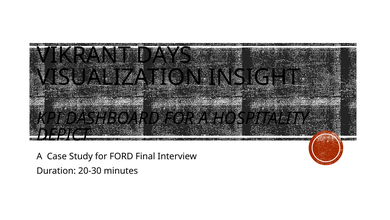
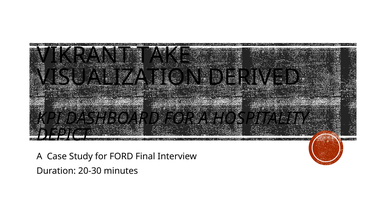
DAYS: DAYS -> TAKE
INSIGHT: INSIGHT -> DERIVED
